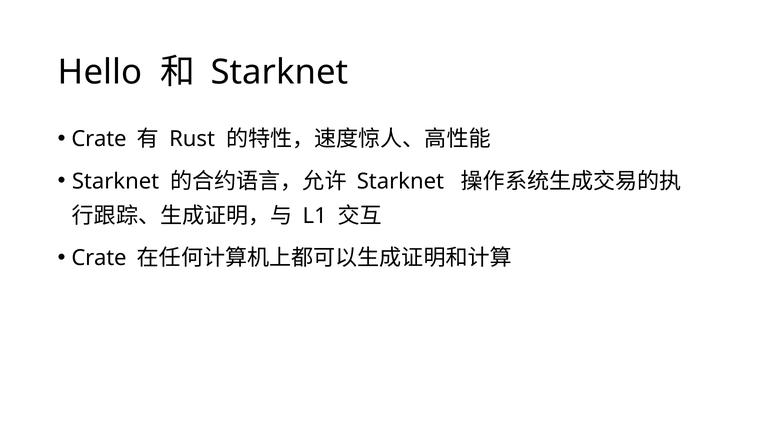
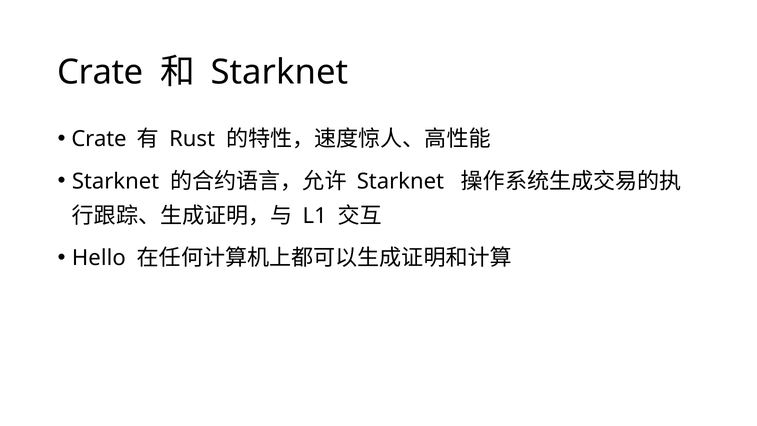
Hello at (100, 72): Hello -> Crate
Crate at (99, 258): Crate -> Hello
